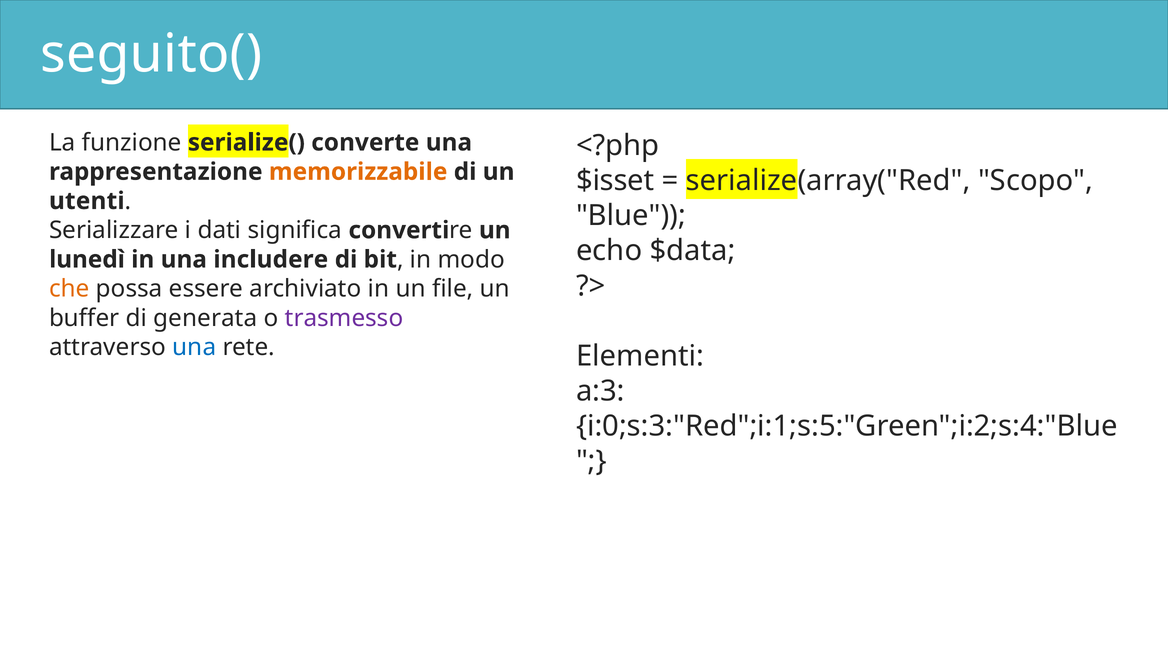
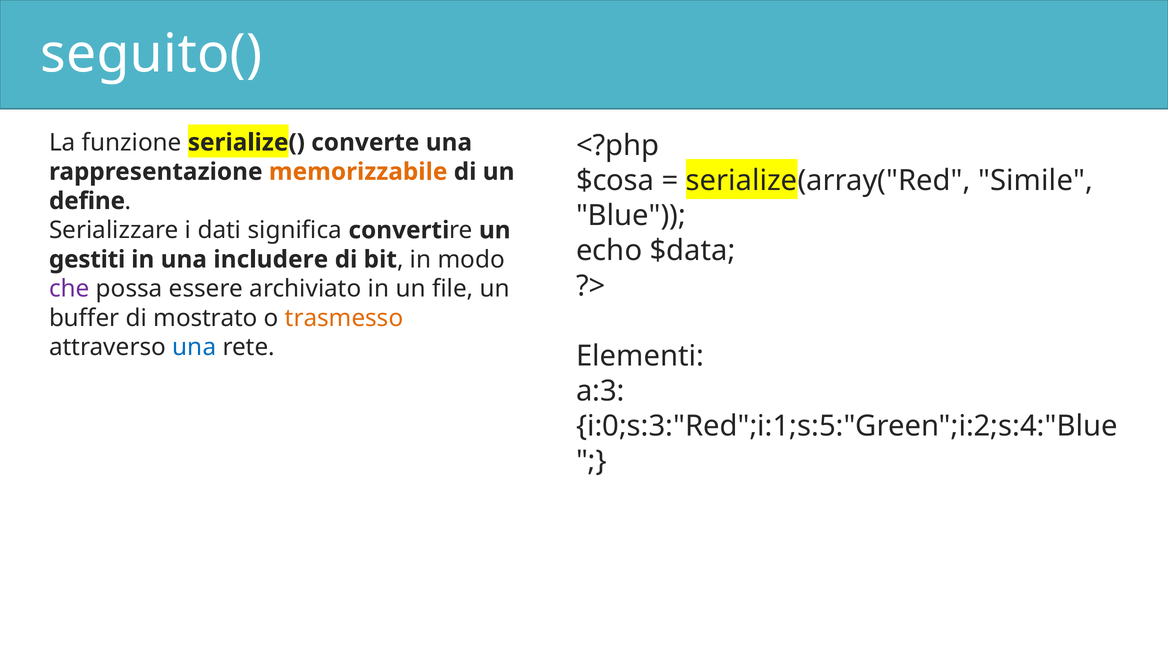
$isset: $isset -> $cosa
Scopo: Scopo -> Simile
utenti: utenti -> define
lunedì: lunedì -> gestiti
che colour: orange -> purple
generata: generata -> mostrato
trasmesso colour: purple -> orange
